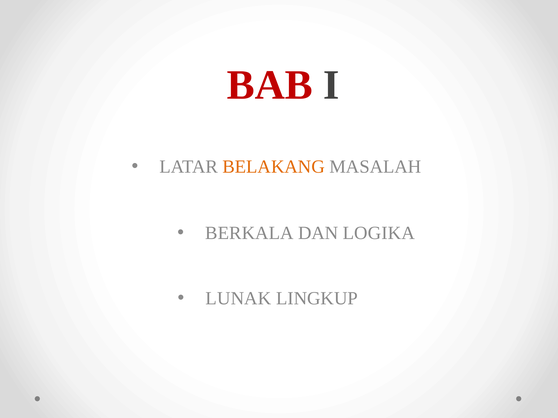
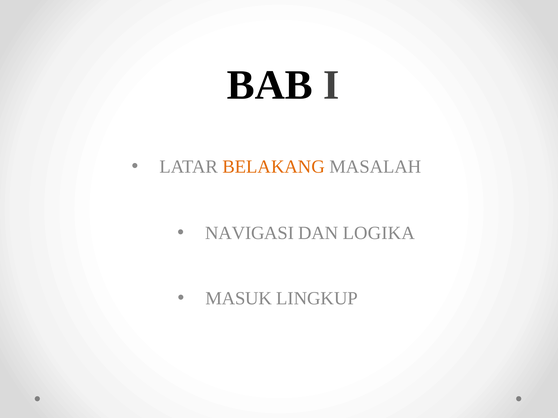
BAB colour: red -> black
BERKALA: BERKALA -> NAVIGASI
LUNAK: LUNAK -> MASUK
